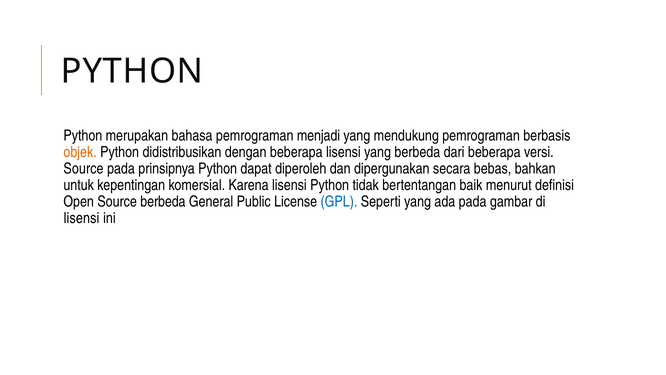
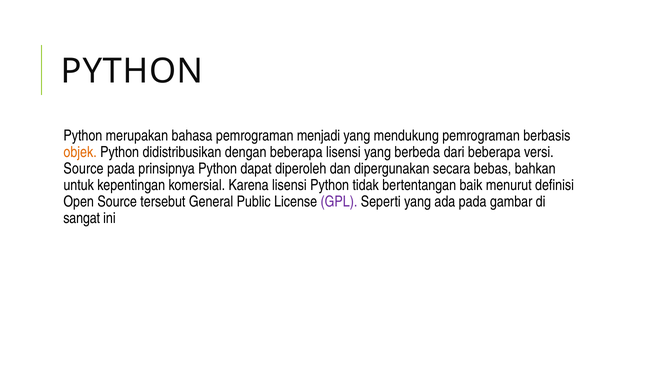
Source berbeda: berbeda -> tersebut
GPL colour: blue -> purple
lisensi at (82, 218): lisensi -> sangat
